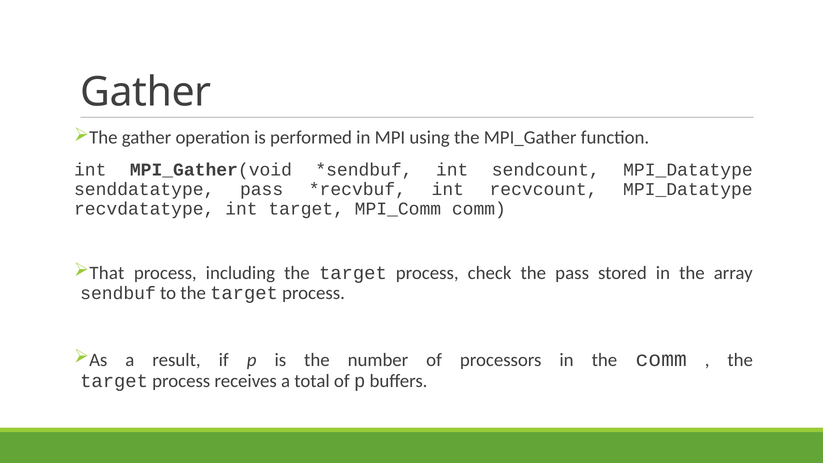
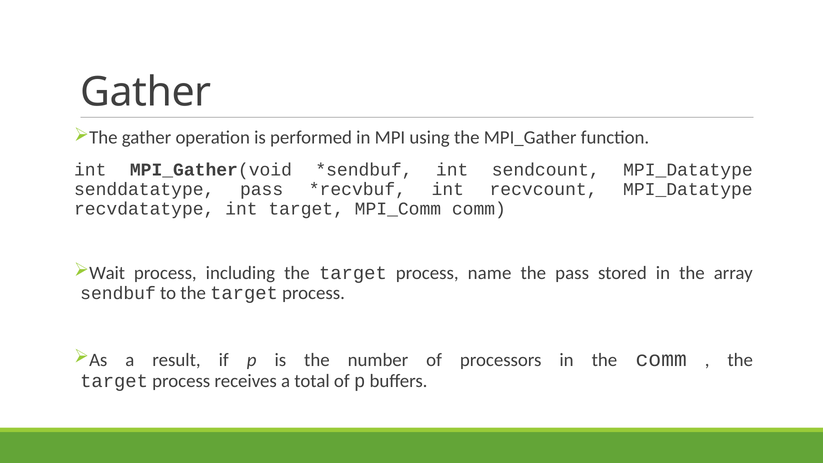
That: That -> Wait
check: check -> name
